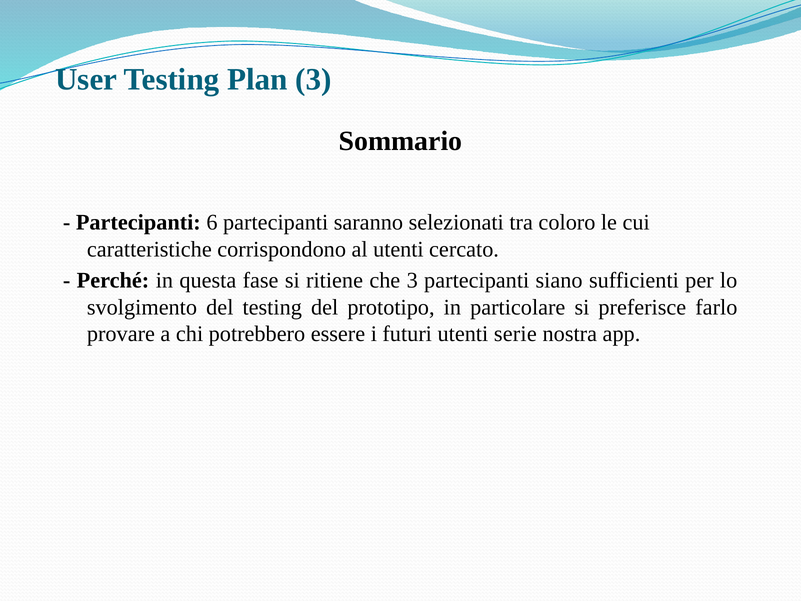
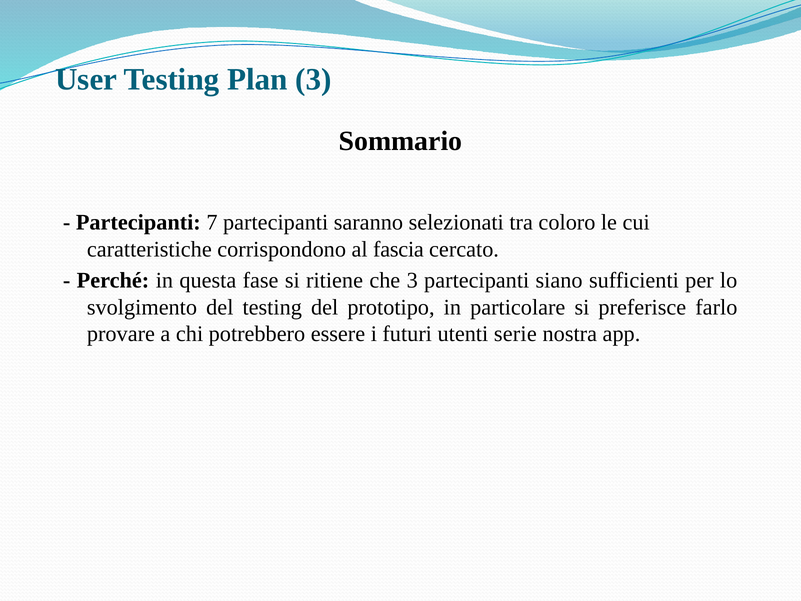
6: 6 -> 7
al utenti: utenti -> fascia
